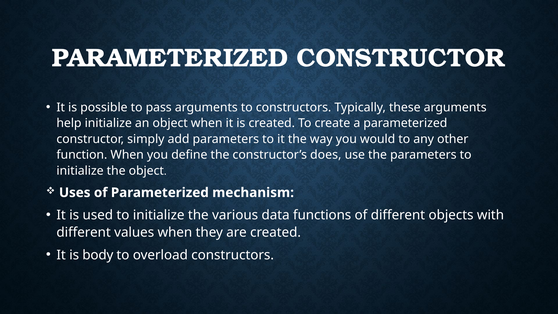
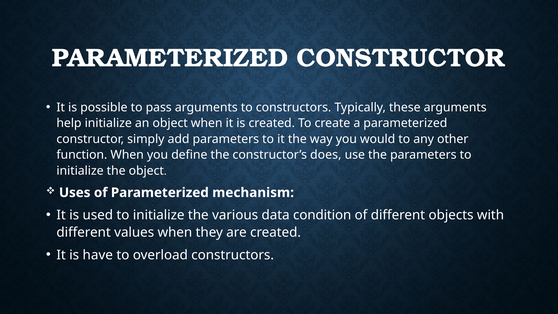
functions: functions -> condition
body: body -> have
